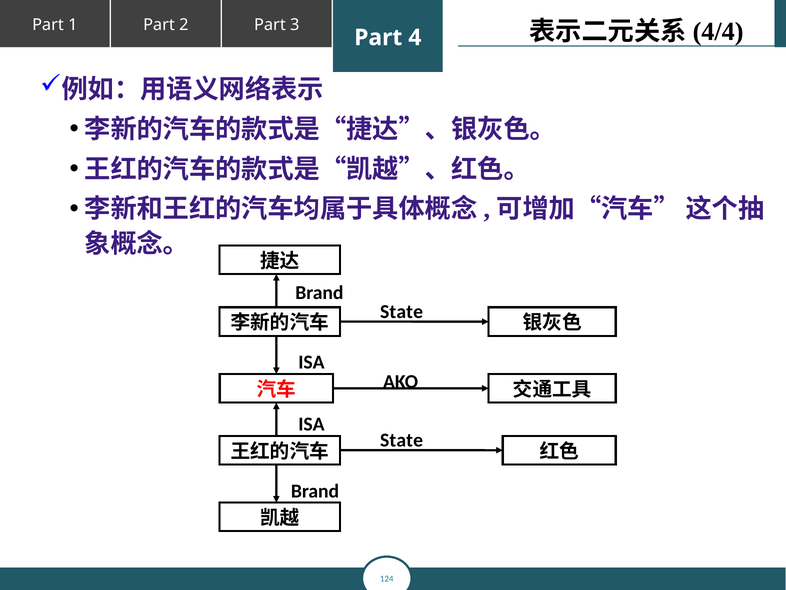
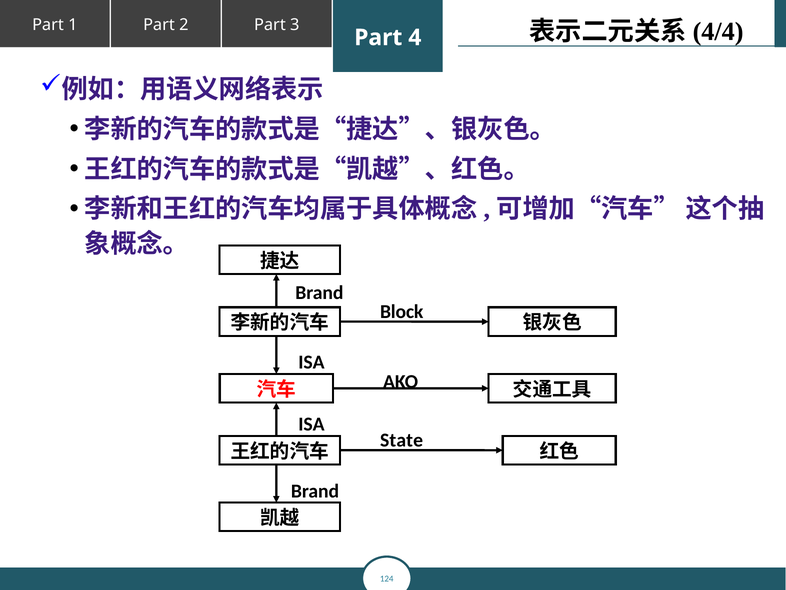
State at (402, 312): State -> Block
